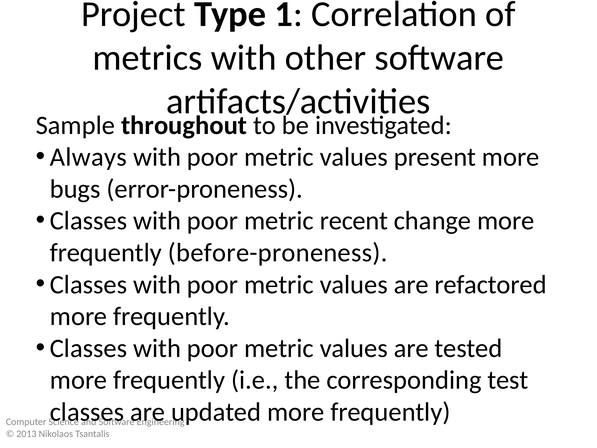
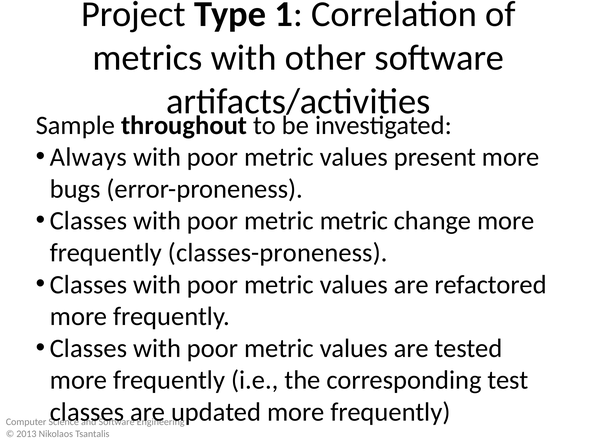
metric recent: recent -> metric
before-proneness: before-proneness -> classes-proneness
